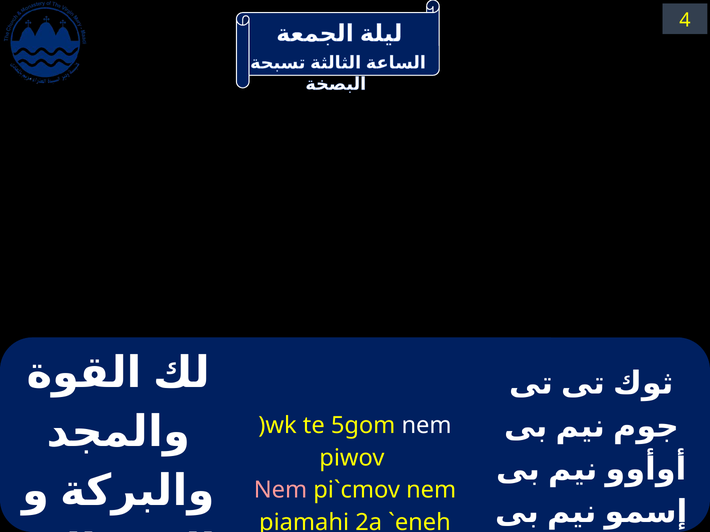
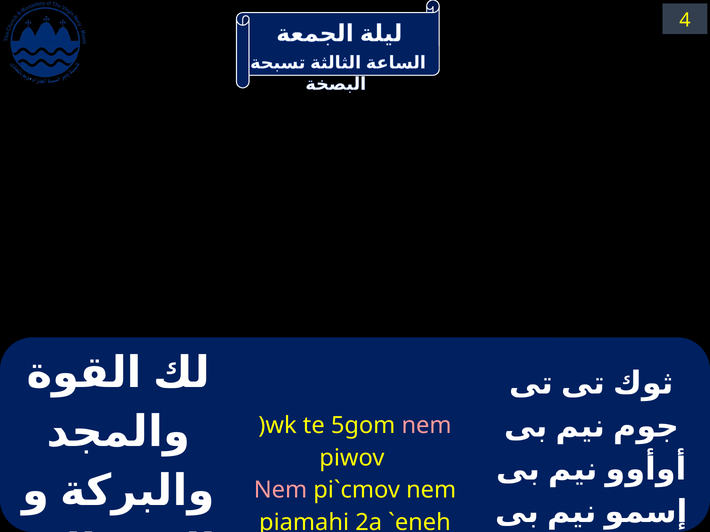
nem at (427, 426) colour: white -> pink
